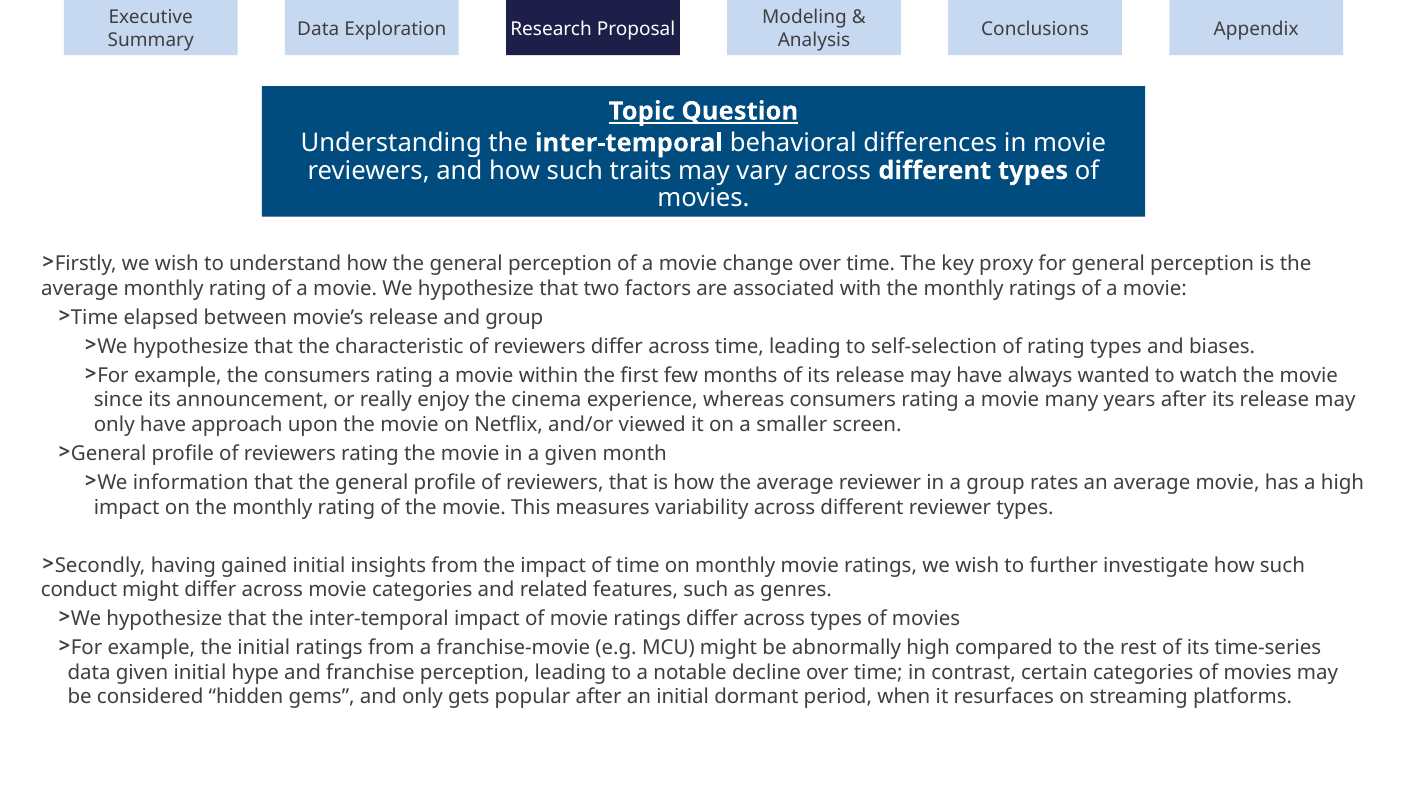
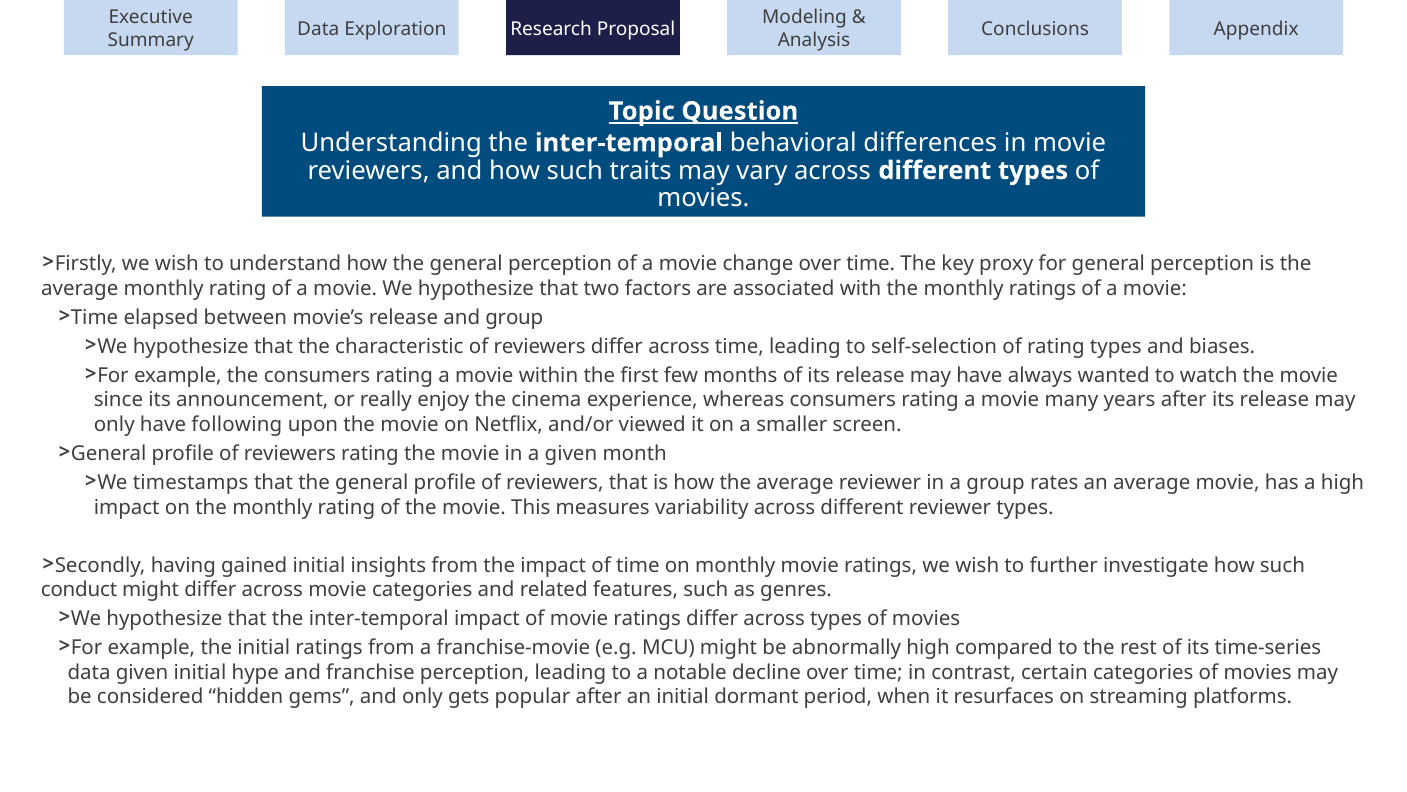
approach: approach -> following
information: information -> timestamps
